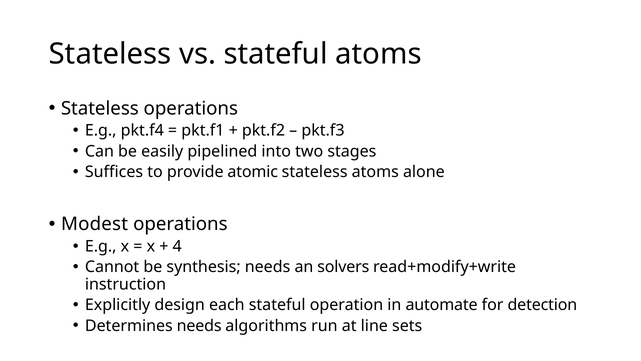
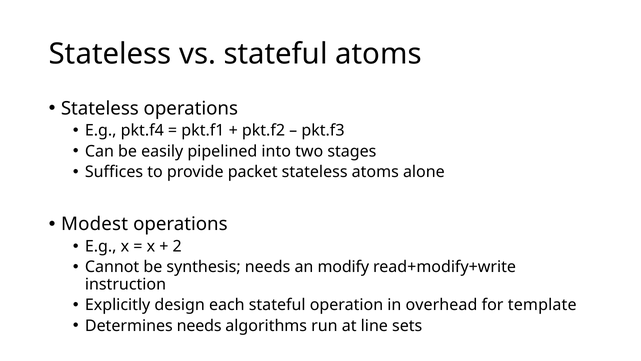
atomic: atomic -> packet
4: 4 -> 2
solvers: solvers -> modify
automate: automate -> overhead
detection: detection -> template
